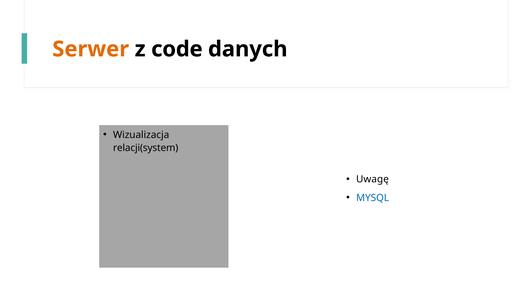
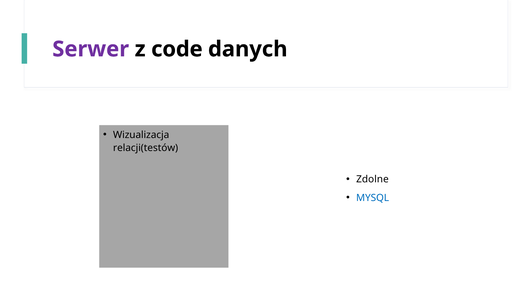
Serwer colour: orange -> purple
relacji(system: relacji(system -> relacji(testów
Uwagę: Uwagę -> Zdolne
